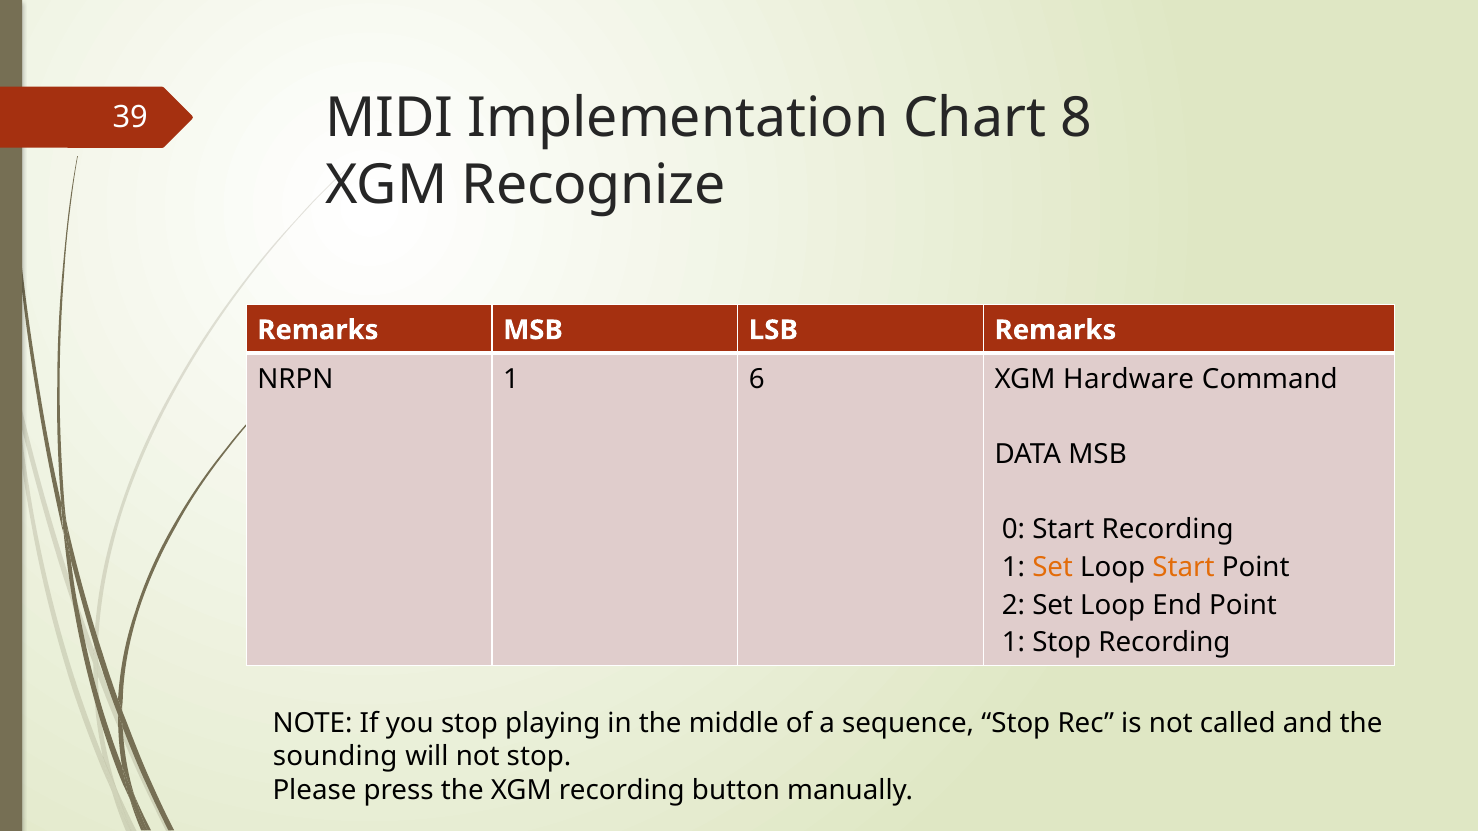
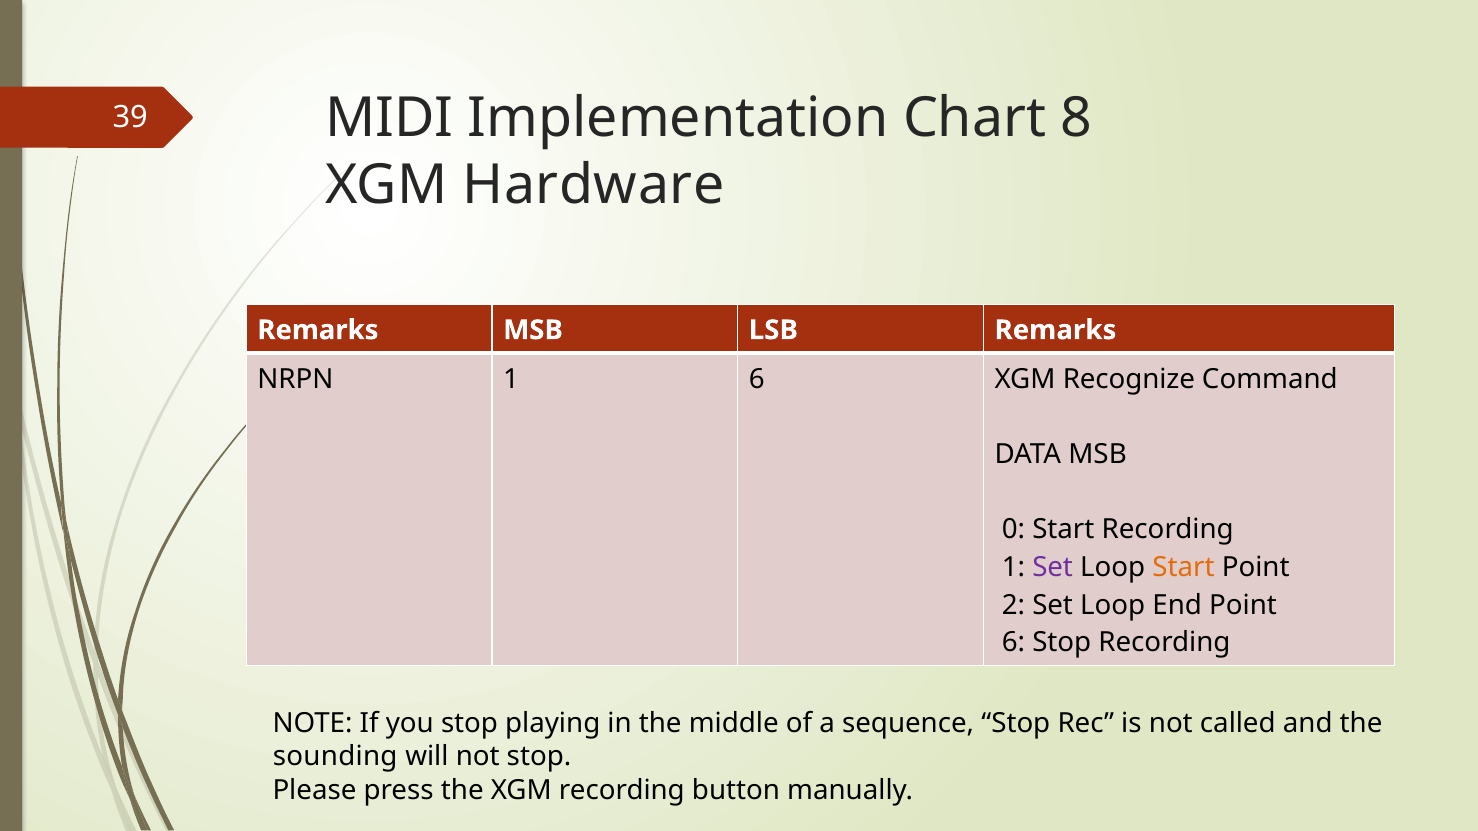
Recognize: Recognize -> Hardware
Hardware: Hardware -> Recognize
Set at (1053, 568) colour: orange -> purple
1 at (1013, 643): 1 -> 6
